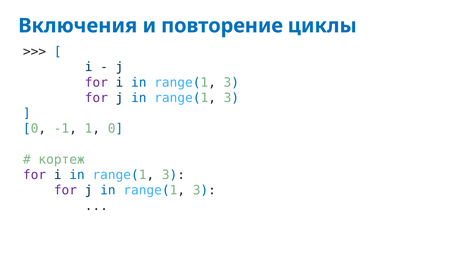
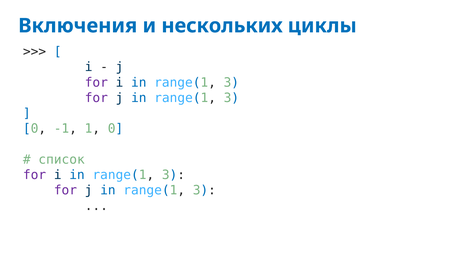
повторение: повторение -> нескольких
кортеж: кортеж -> список
